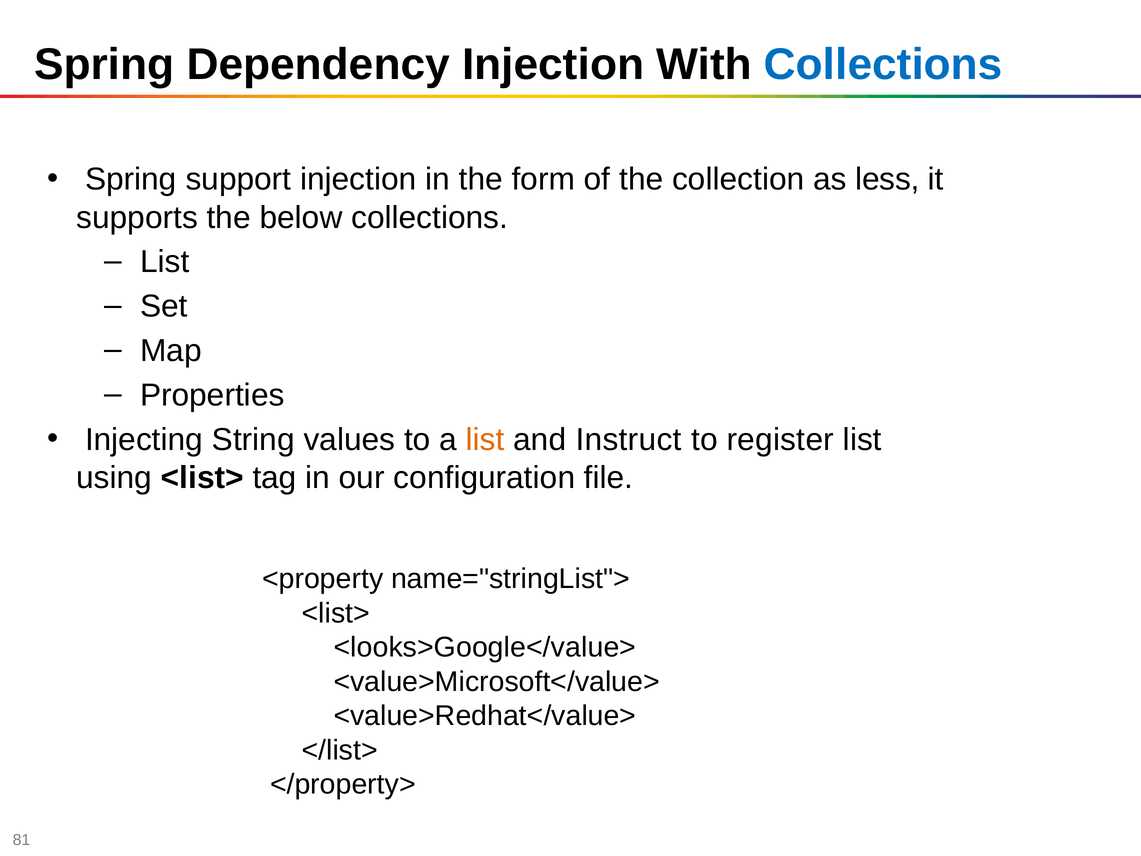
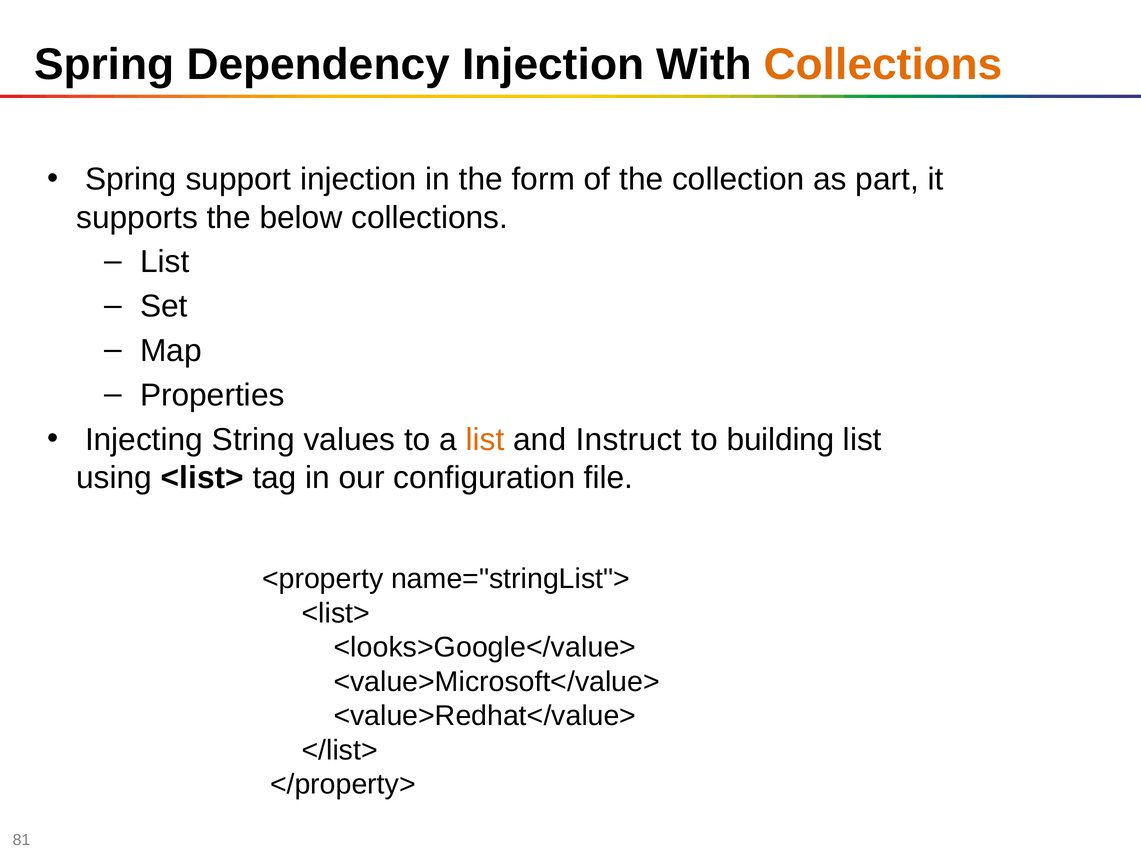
Collections at (883, 65) colour: blue -> orange
less: less -> part
register: register -> building
